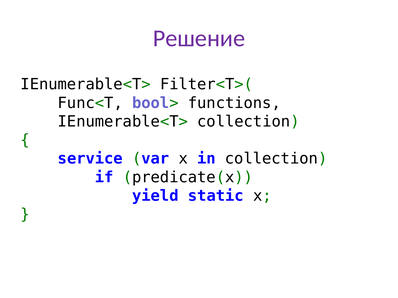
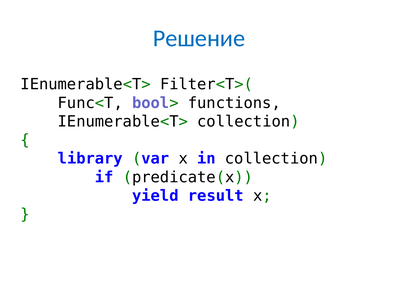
Решение colour: purple -> blue
service: service -> library
static: static -> result
